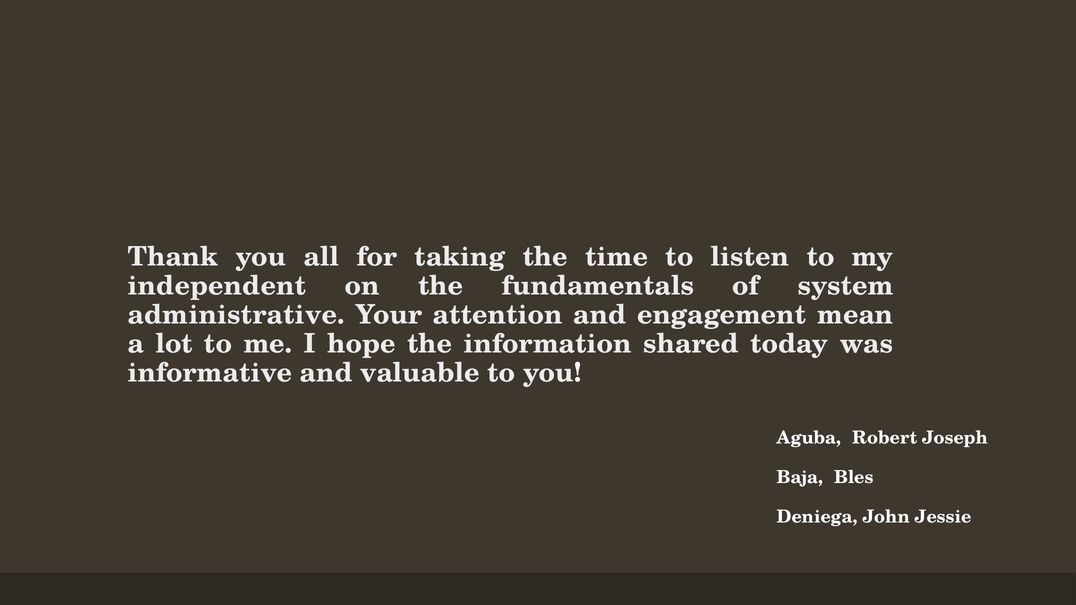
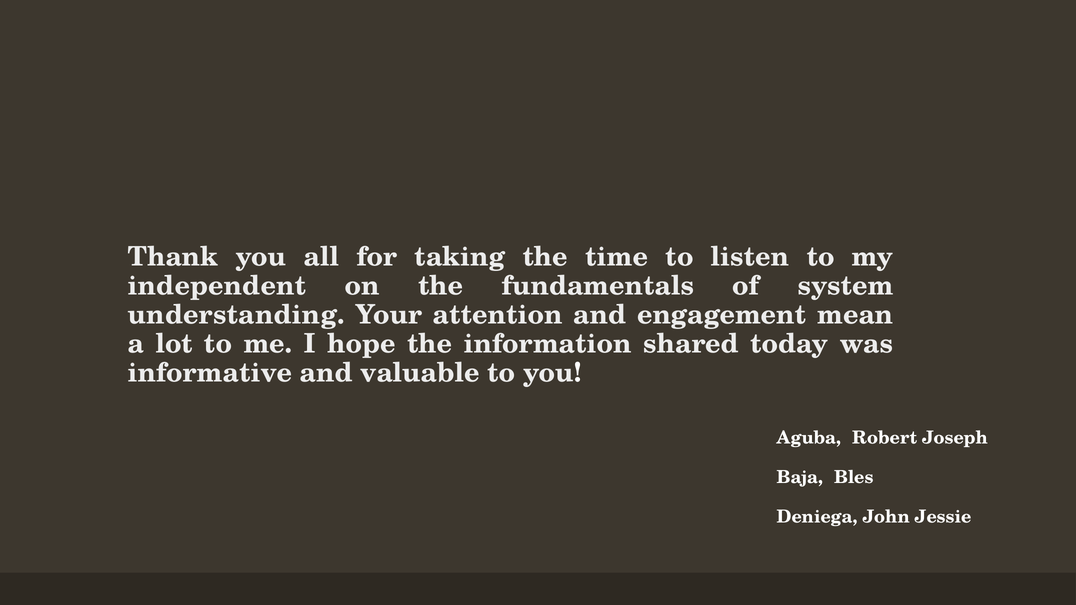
administrative: administrative -> understanding
